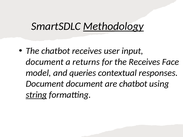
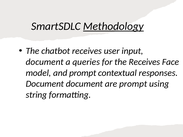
returns: returns -> queries
and queries: queries -> prompt
are chatbot: chatbot -> prompt
string underline: present -> none
